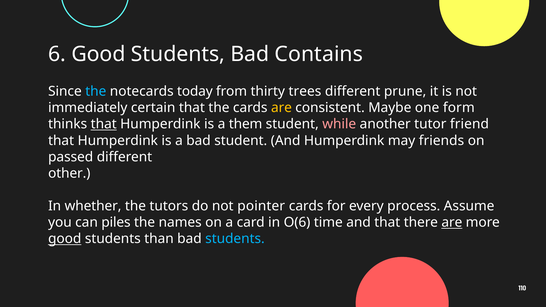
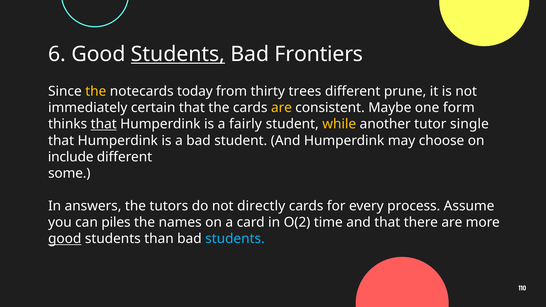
Students at (178, 54) underline: none -> present
Contains: Contains -> Frontiers
the at (96, 91) colour: light blue -> yellow
them: them -> fairly
while colour: pink -> yellow
friend: friend -> single
friends: friends -> choose
passed: passed -> include
other: other -> some
whether: whether -> answers
pointer: pointer -> directly
O(6: O(6 -> O(2
are at (452, 222) underline: present -> none
